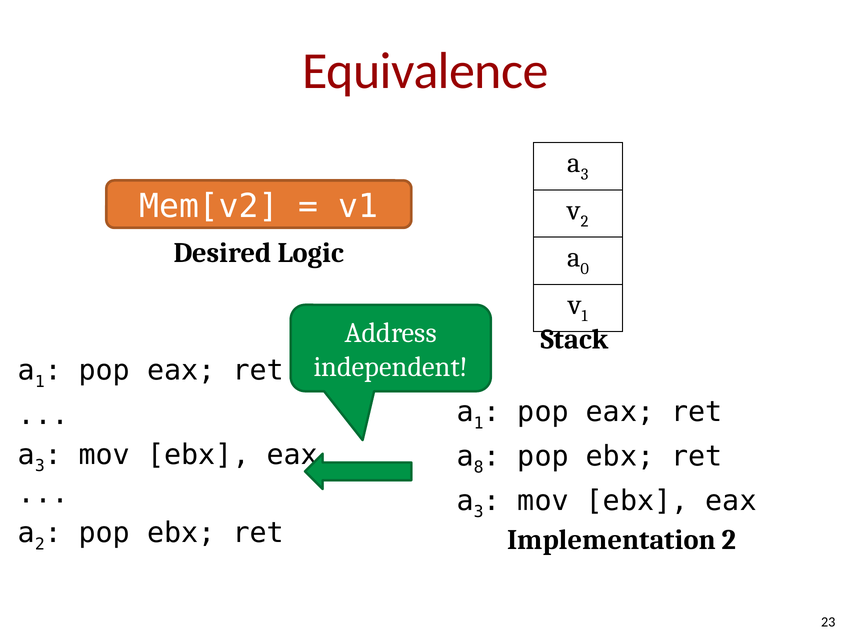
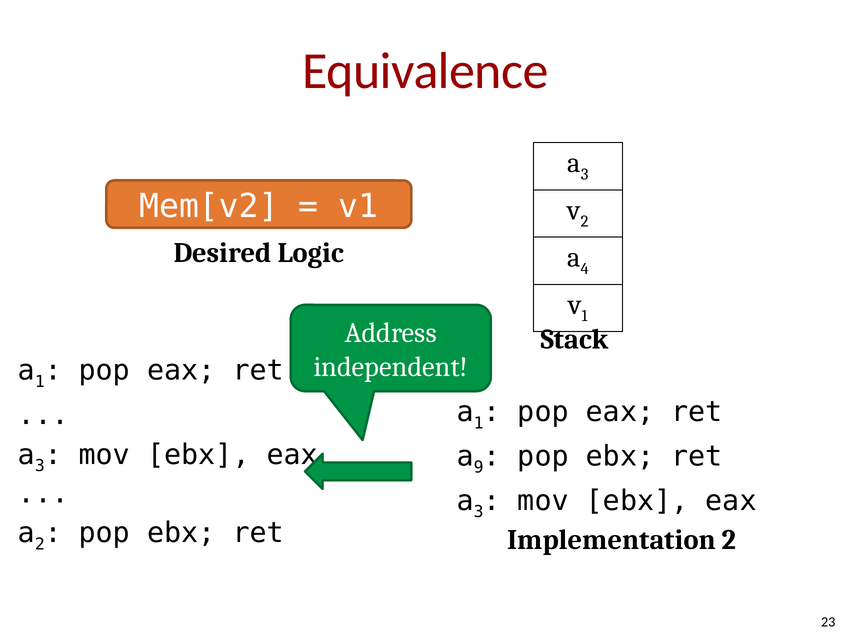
0: 0 -> 4
8: 8 -> 9
